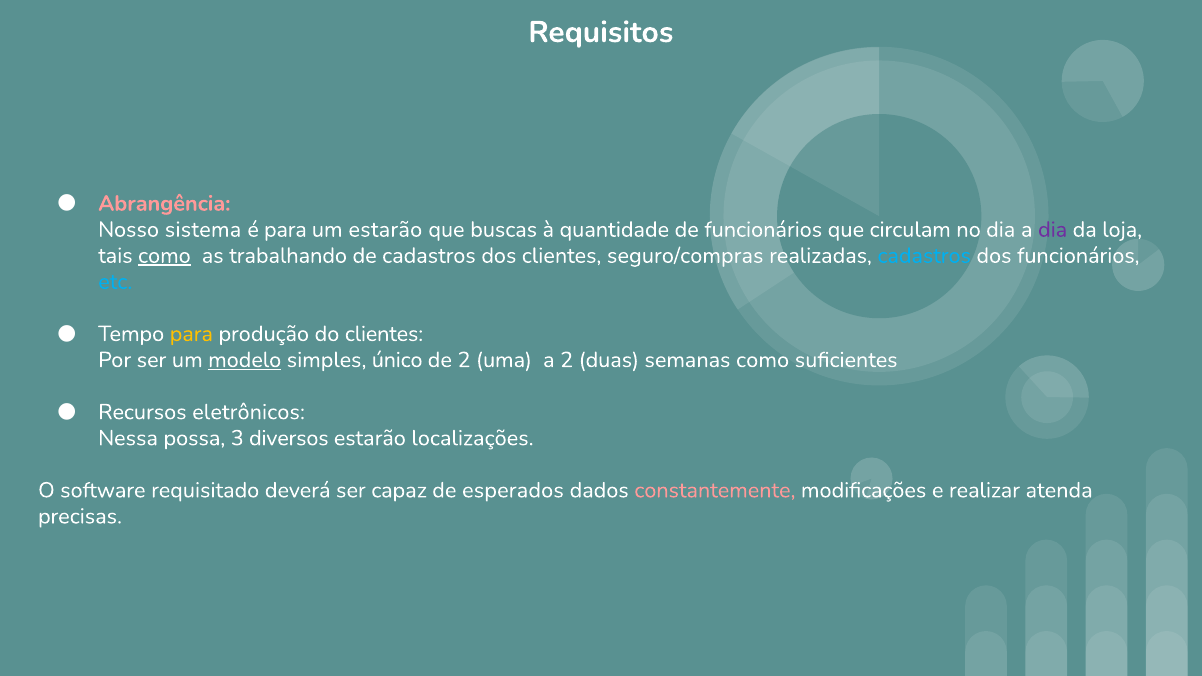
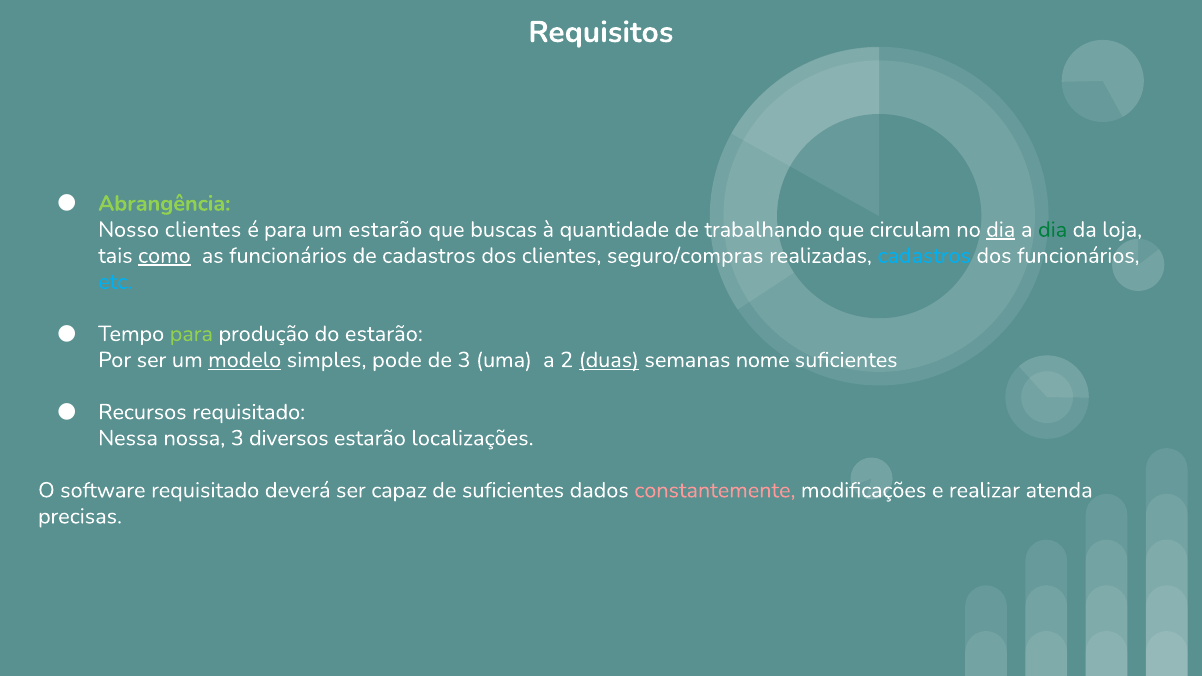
Abrangência colour: pink -> light green
Nosso sistema: sistema -> clientes
de funcionários: funcionários -> trabalhando
dia at (1001, 230) underline: none -> present
dia at (1053, 230) colour: purple -> green
as trabalhando: trabalhando -> funcionários
para at (191, 334) colour: yellow -> light green
do clientes: clientes -> estarão
único: único -> pode
de 2: 2 -> 3
duas underline: none -> present
semanas como: como -> nome
Recursos eletrônicos: eletrônicos -> requisitado
possa: possa -> nossa
de esperados: esperados -> suficientes
